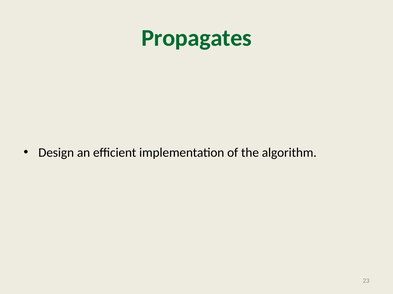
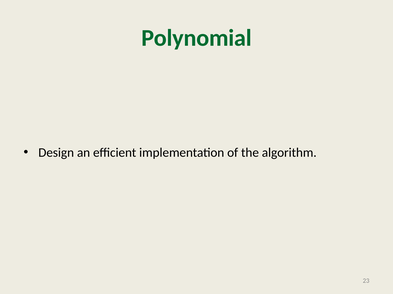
Propagates: Propagates -> Polynomial
